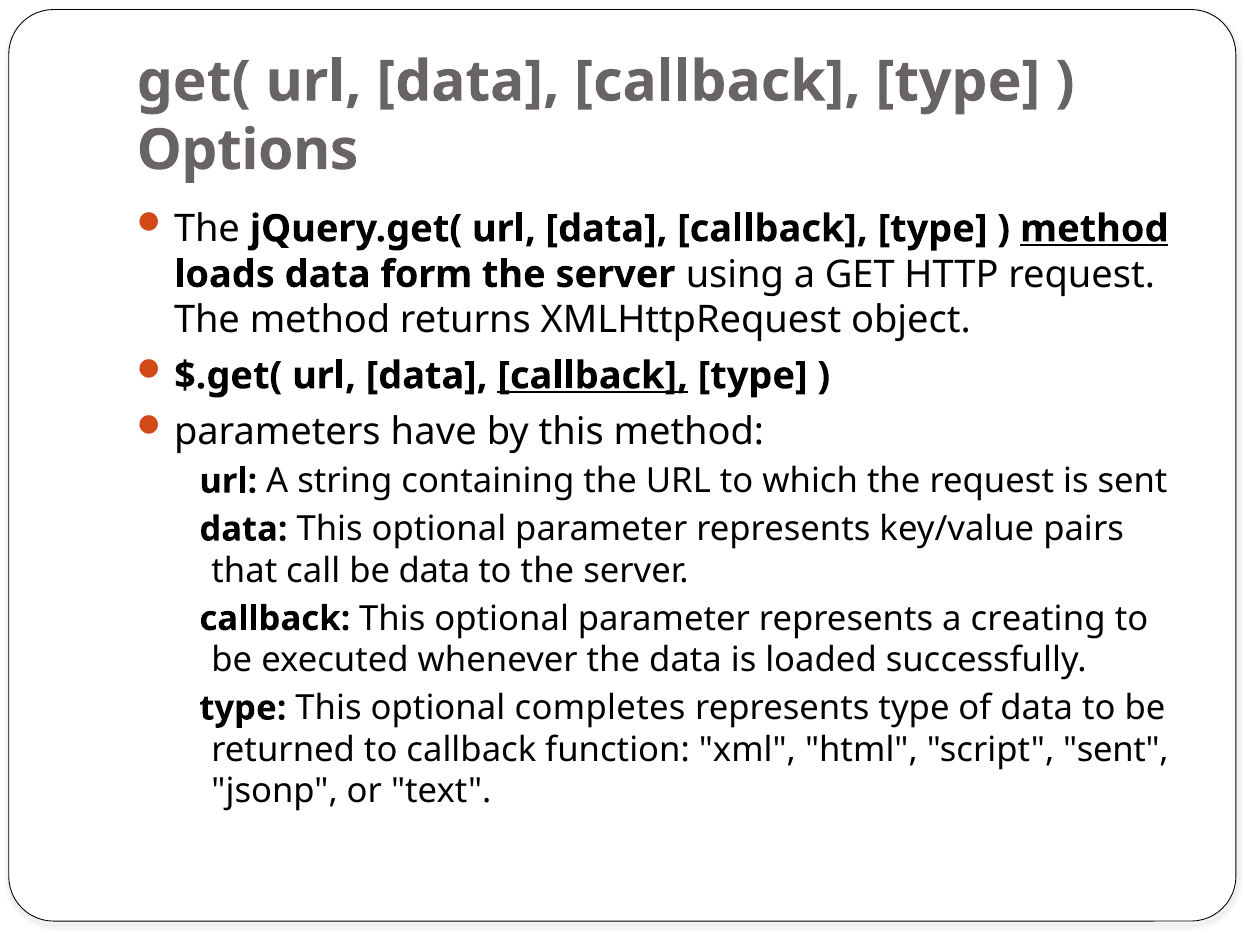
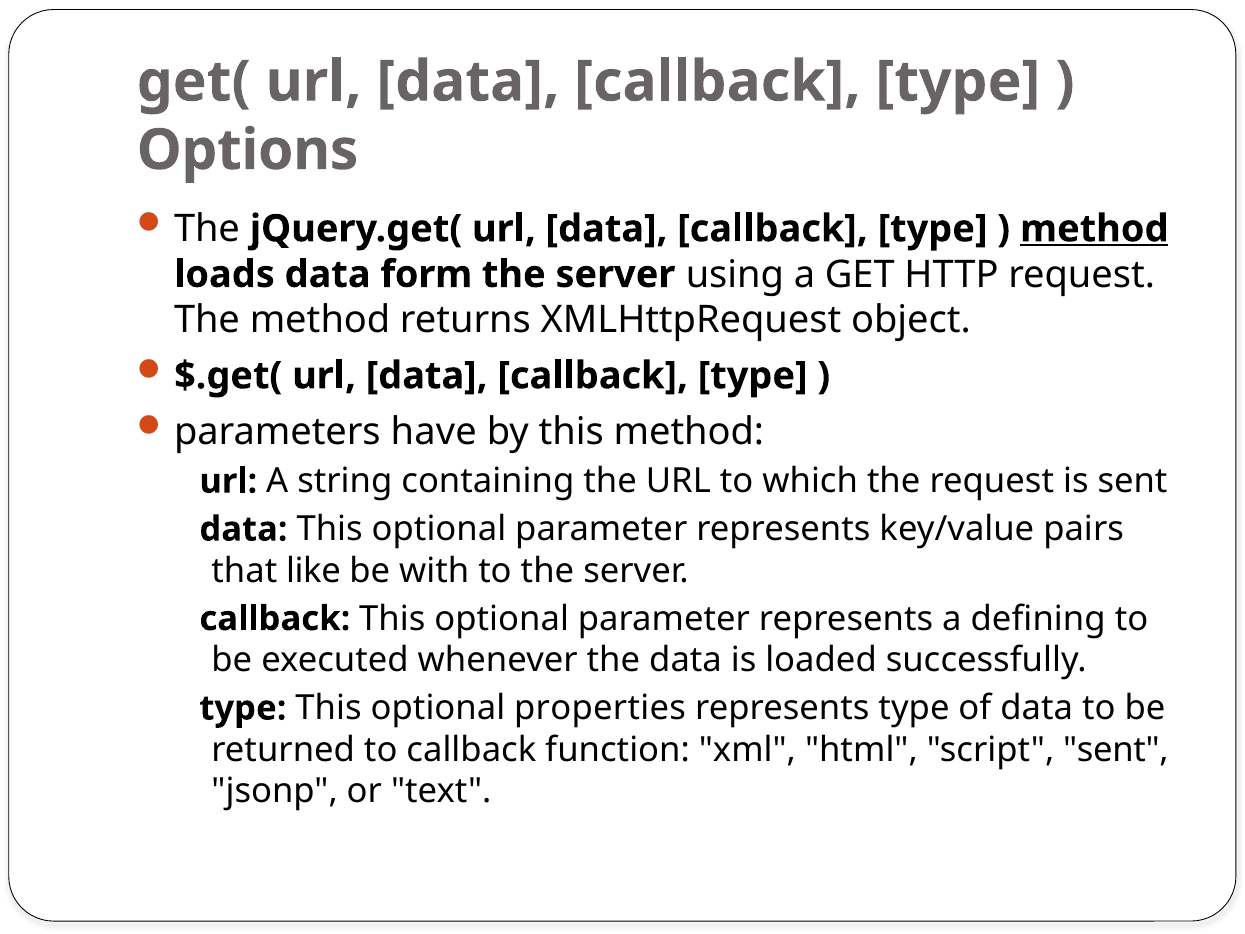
callback at (593, 376) underline: present -> none
call: call -> like
be data: data -> with
creating: creating -> defining
completes: completes -> properties
